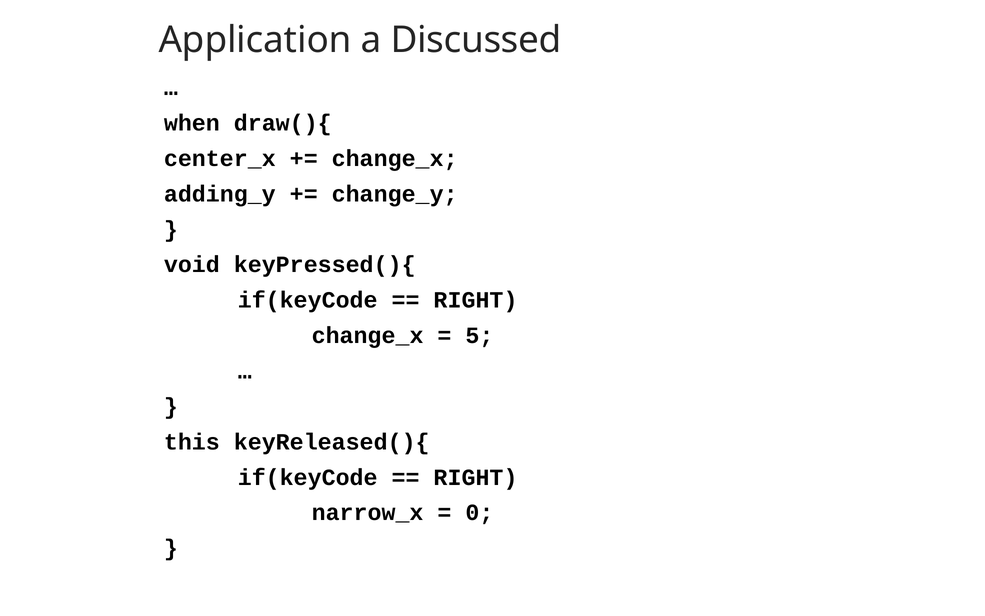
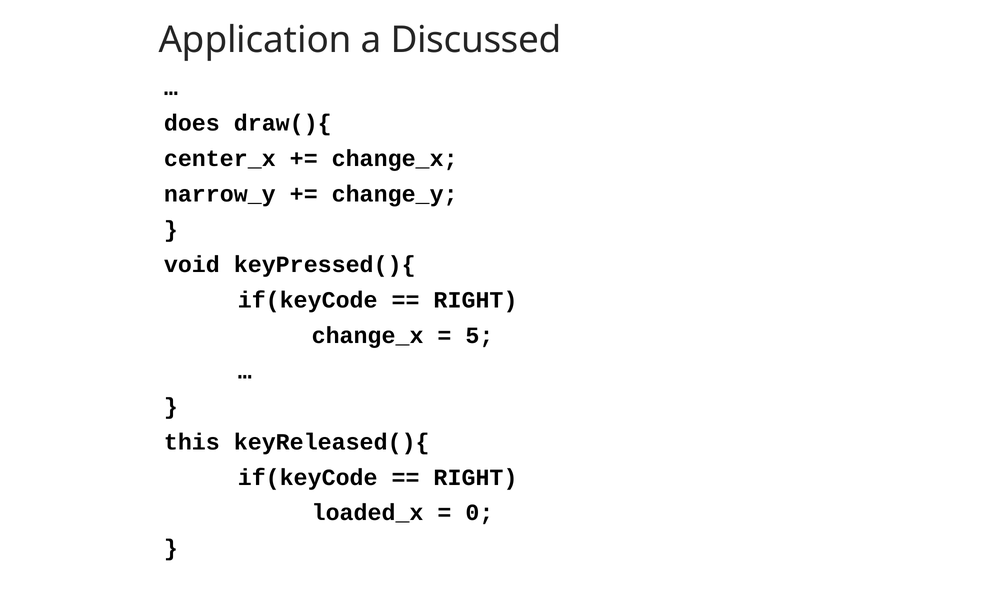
when: when -> does
adding_y: adding_y -> narrow_y
narrow_x: narrow_x -> loaded_x
